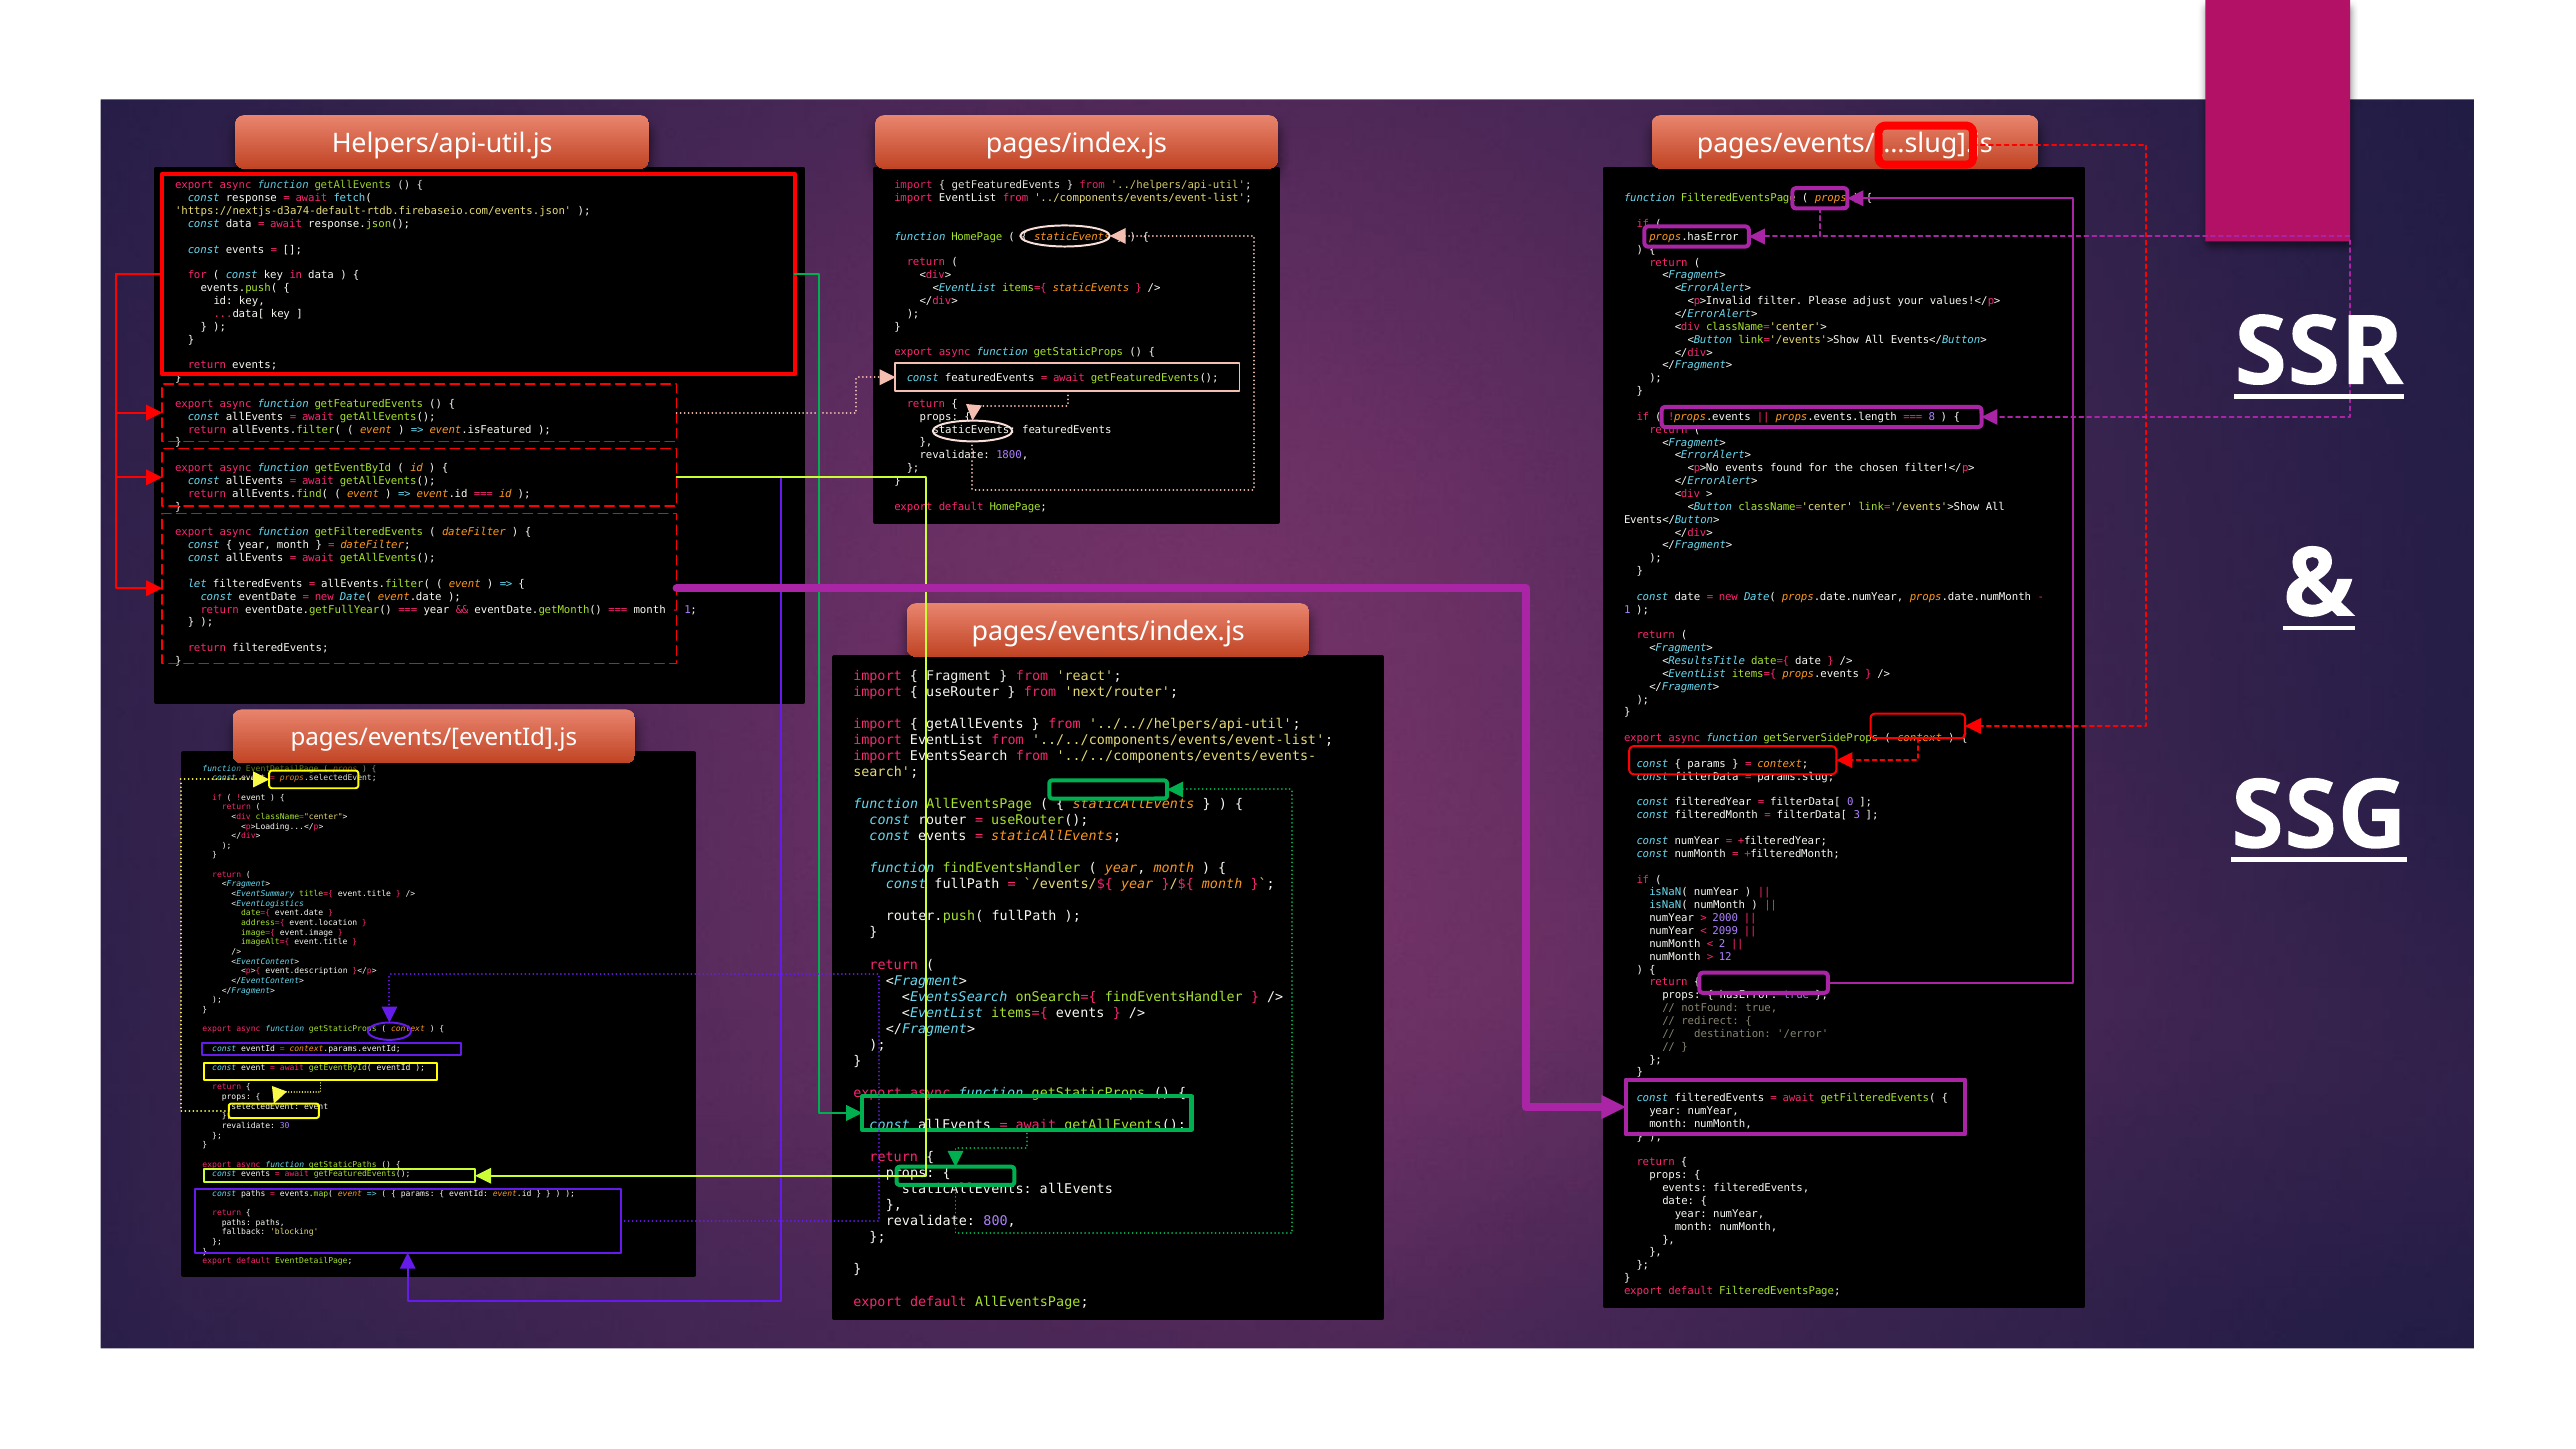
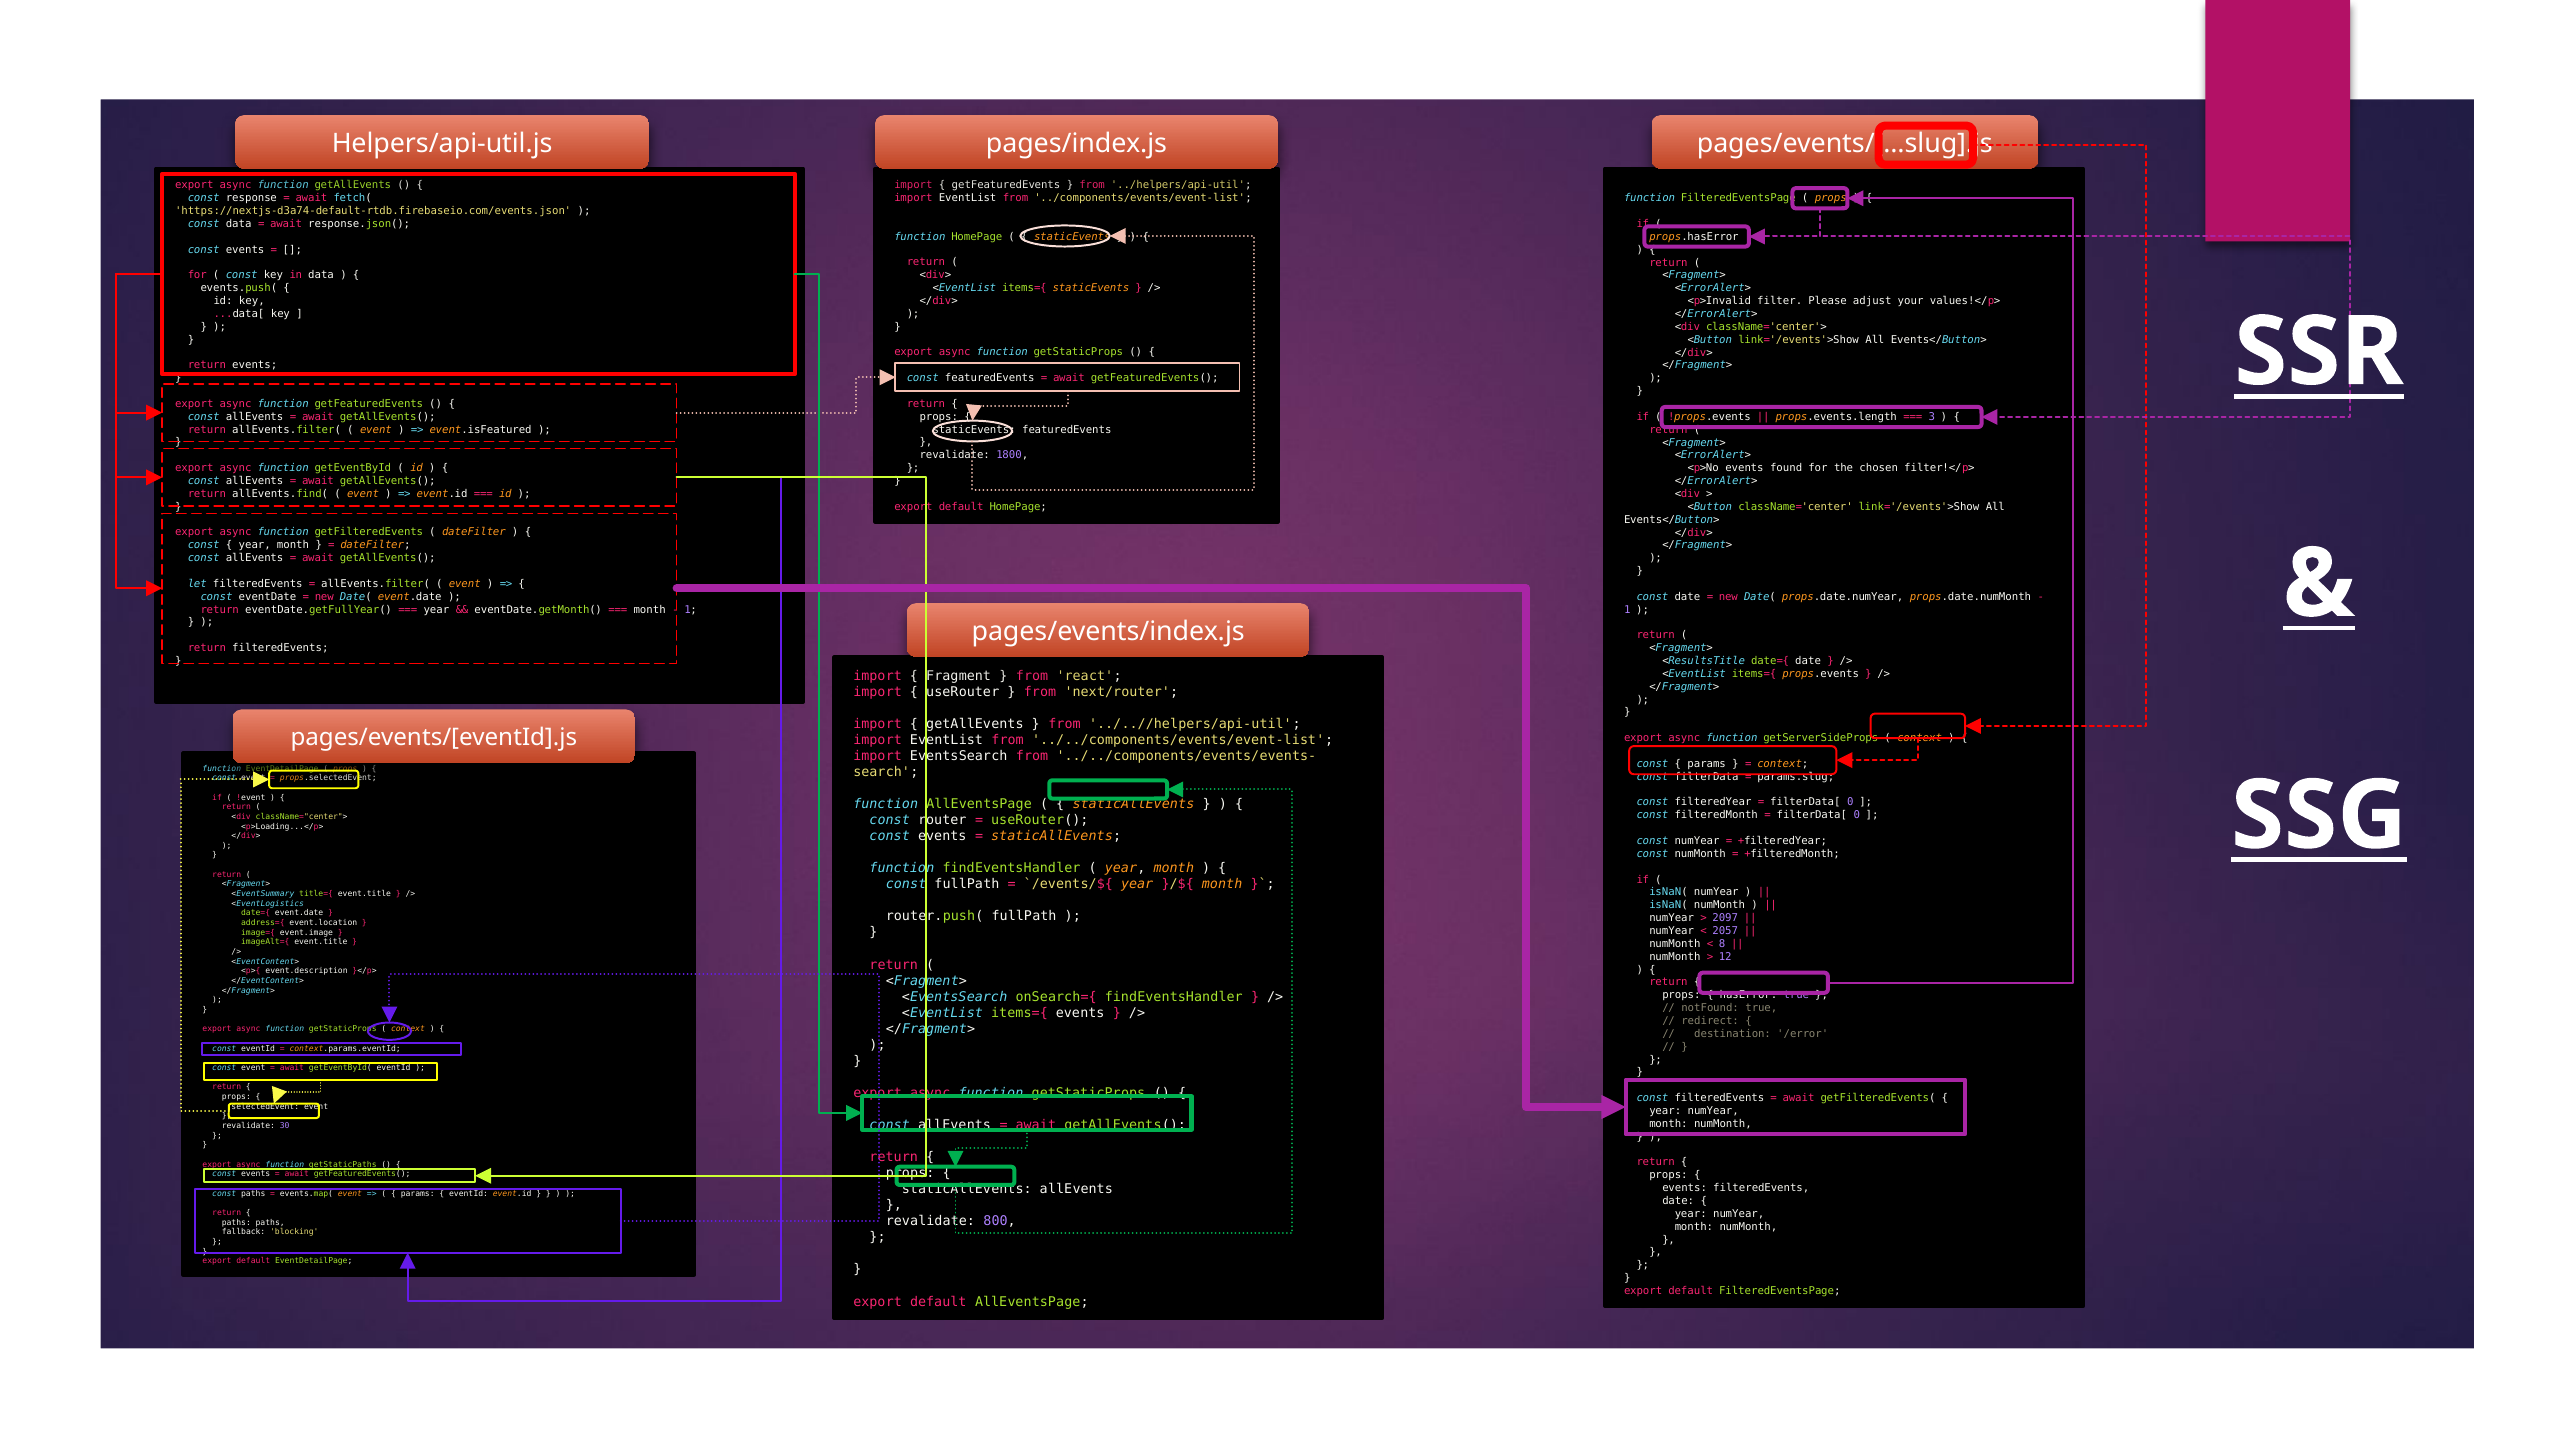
8: 8 -> 3
3 at (1857, 815): 3 -> 0
2000: 2000 -> 2097
2099: 2099 -> 2057
2: 2 -> 8
